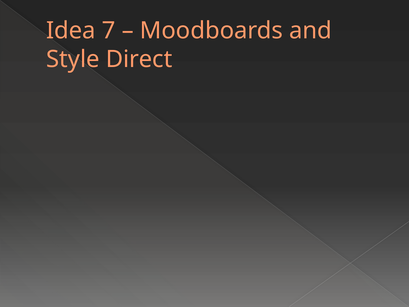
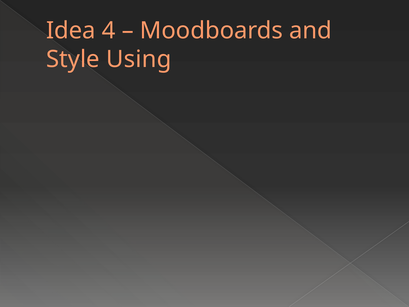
7: 7 -> 4
Direct: Direct -> Using
